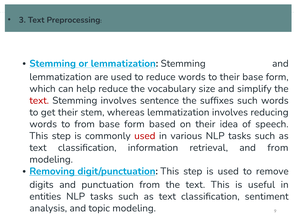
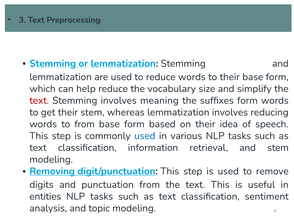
sentence: sentence -> meaning
suffixes such: such -> form
used at (145, 136) colour: red -> blue
and from: from -> stem
